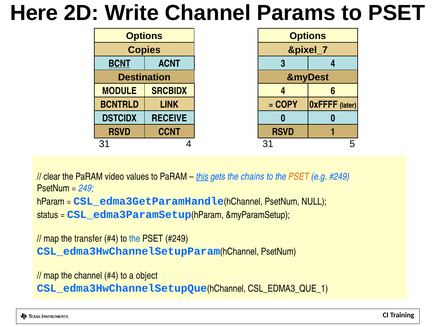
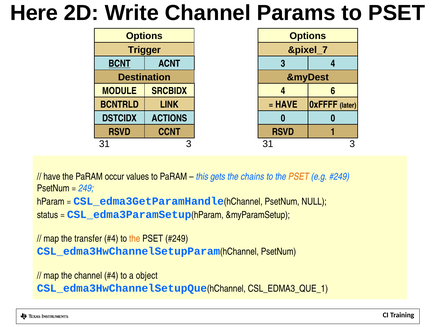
Copies: Copies -> Trigger
COPY at (286, 105): COPY -> HAVE
RECEIVE: RECEIVE -> ACTIONS
4 at (189, 144): 4 -> 3
5 at (352, 144): 5 -> 3
clear at (52, 177): clear -> have
video: video -> occur
this underline: present -> none
the at (135, 239) colour: blue -> orange
